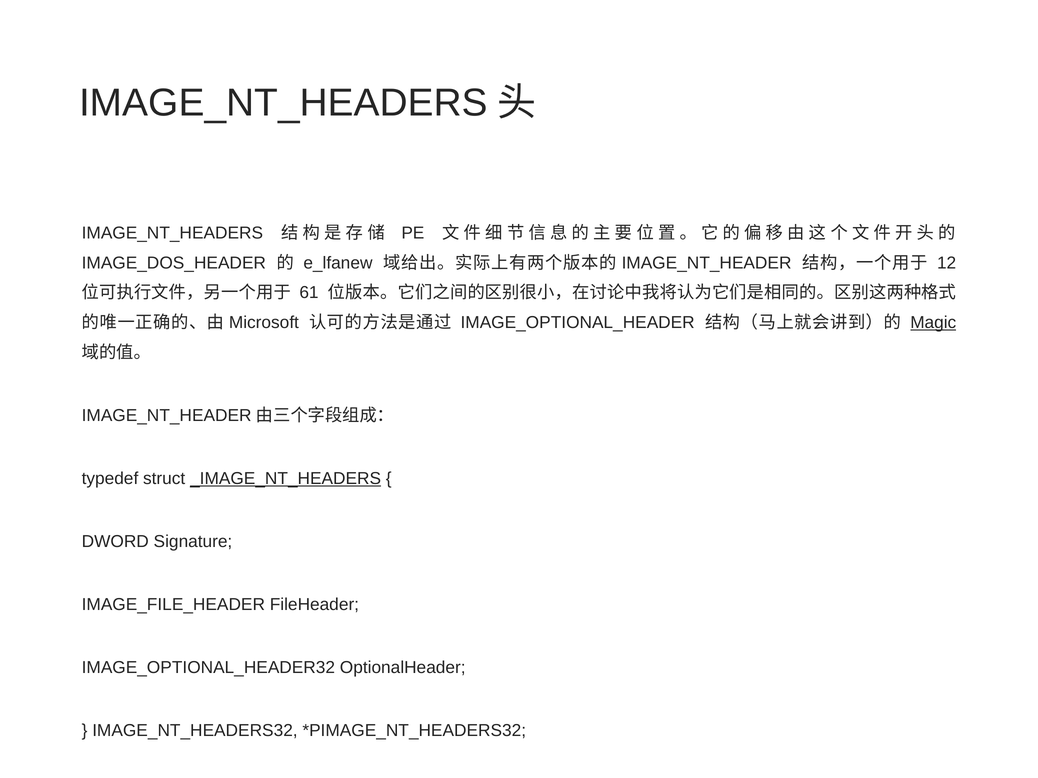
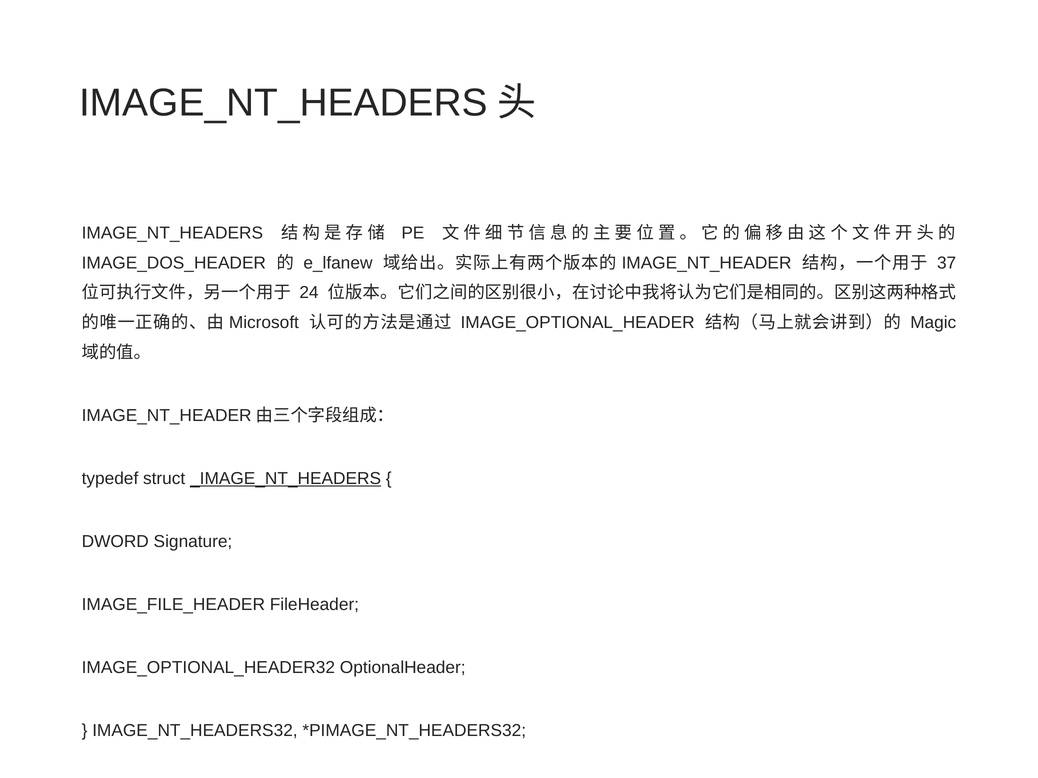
12: 12 -> 37
61: 61 -> 24
Magic underline: present -> none
